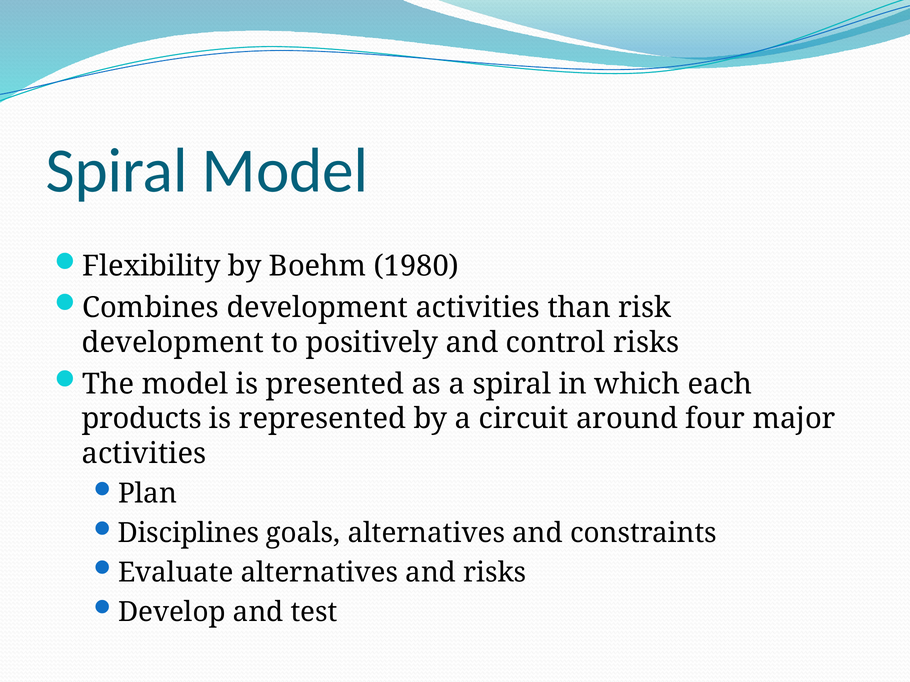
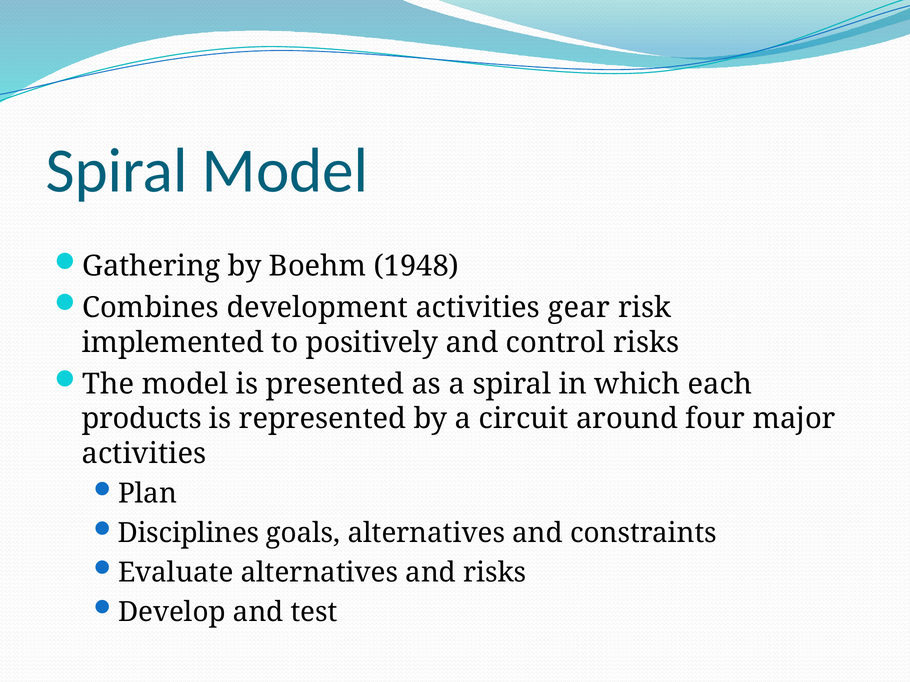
Flexibility: Flexibility -> Gathering
1980: 1980 -> 1948
than: than -> gear
development at (173, 343): development -> implemented
